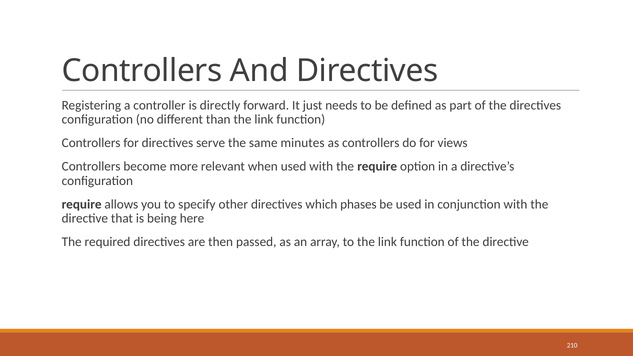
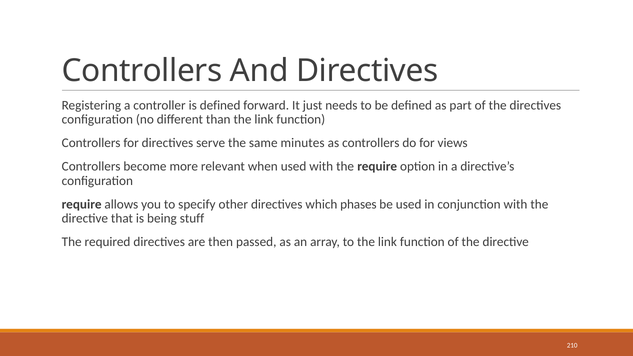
is directly: directly -> defined
here: here -> stuff
